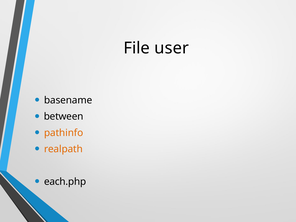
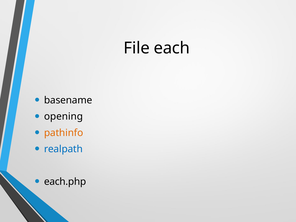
user: user -> each
between: between -> opening
realpath colour: orange -> blue
